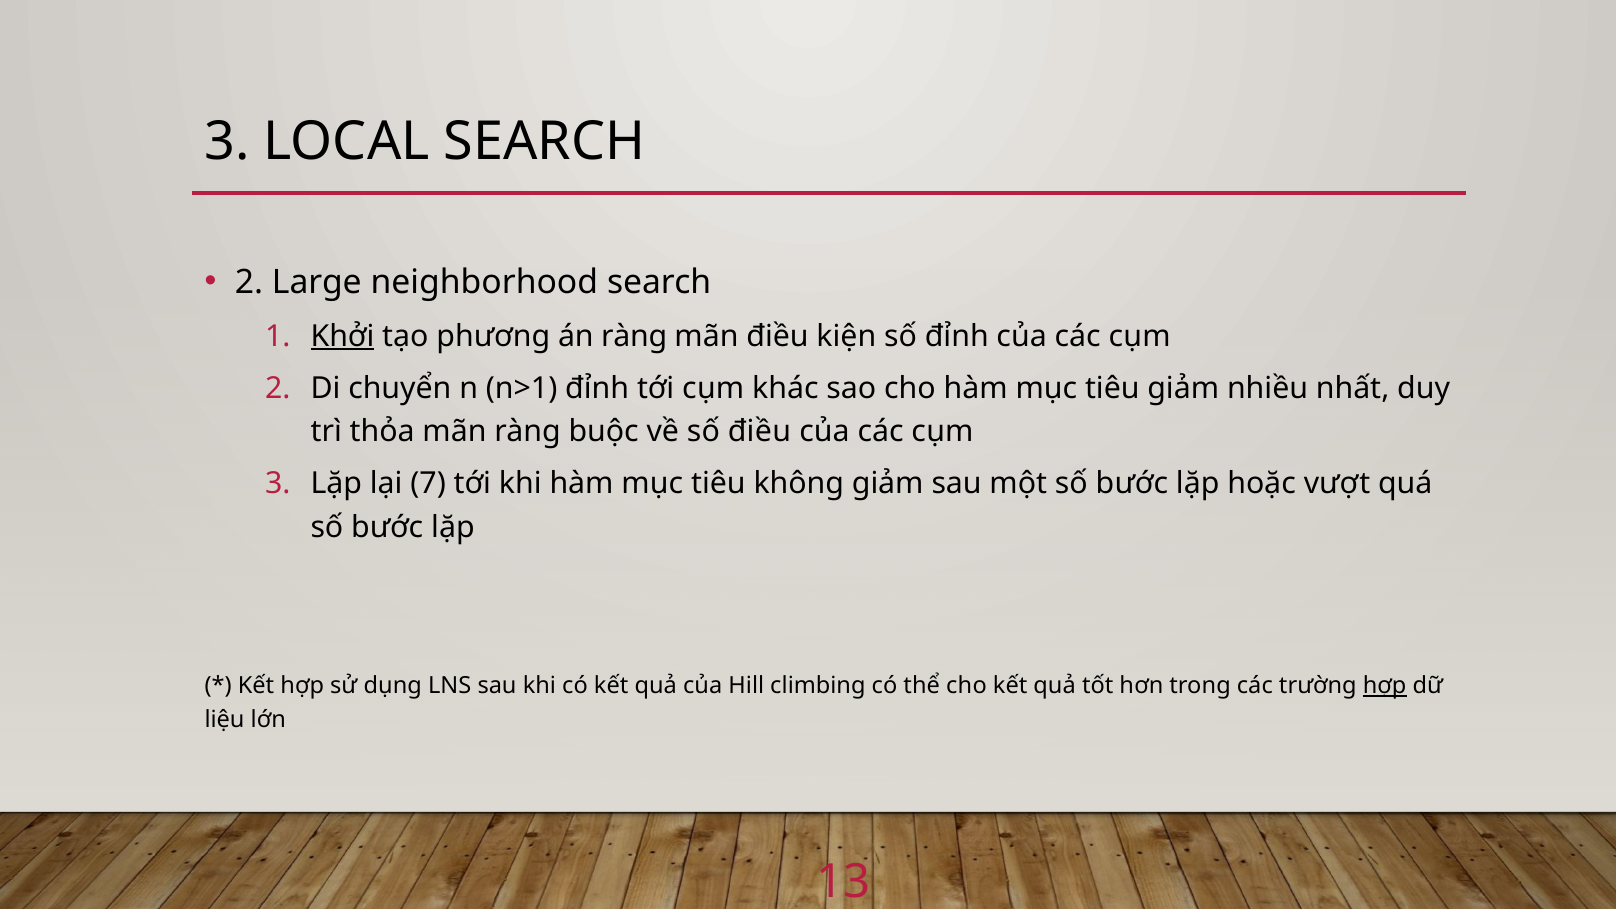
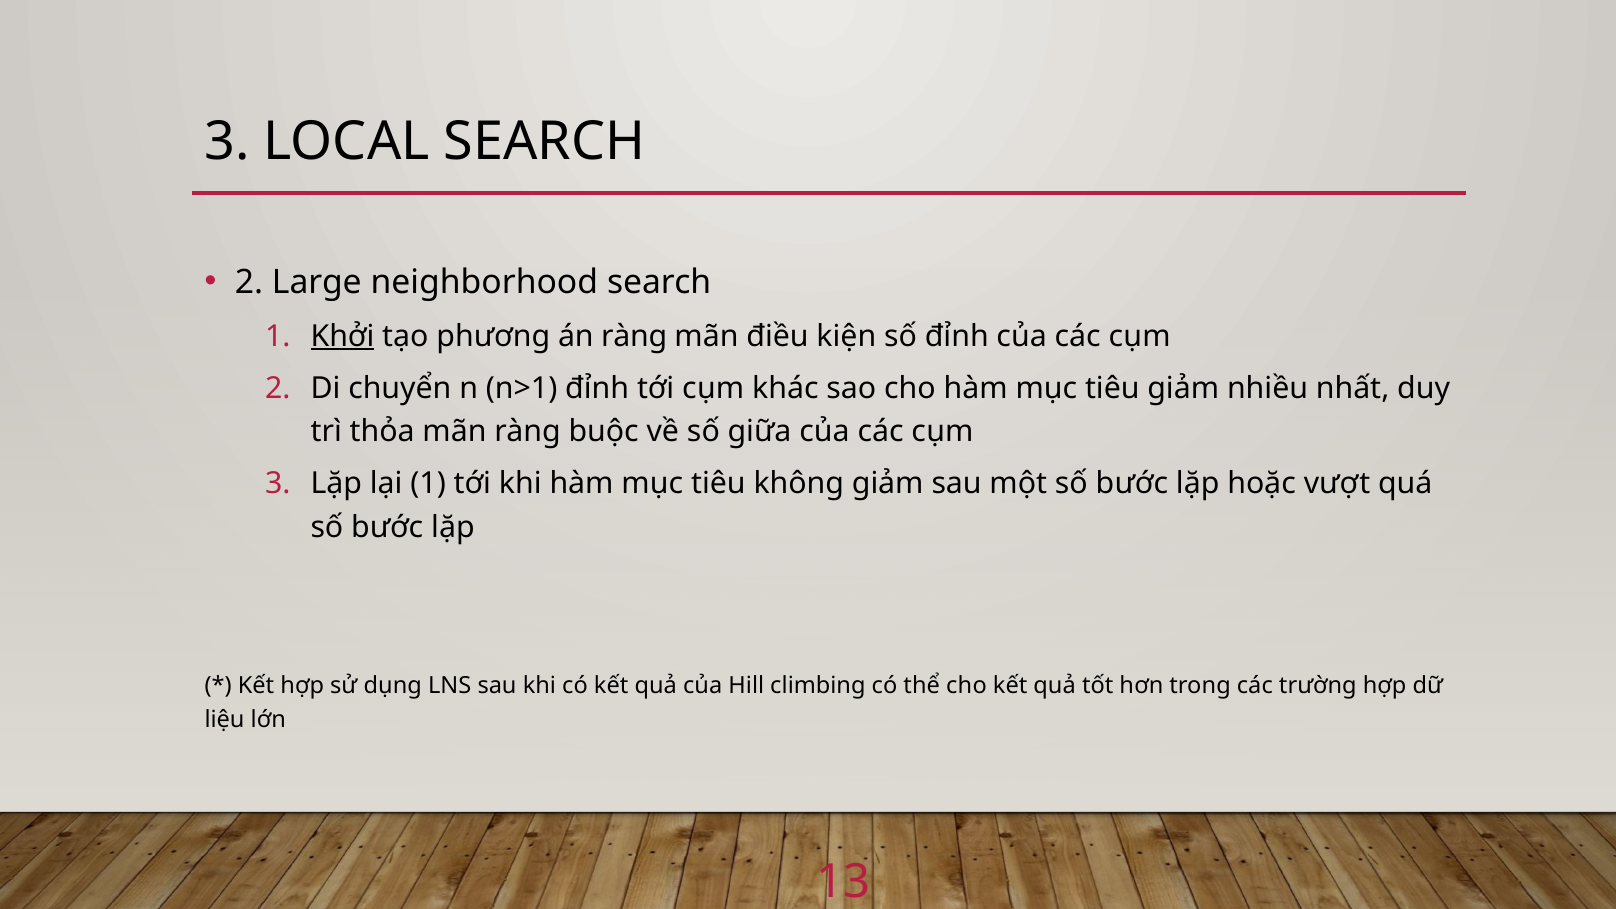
số điều: điều -> giữa
lại 7: 7 -> 1
hợp at (1385, 686) underline: present -> none
